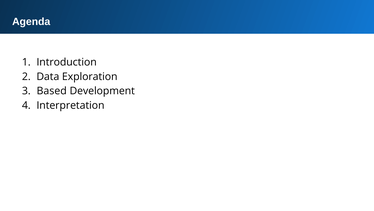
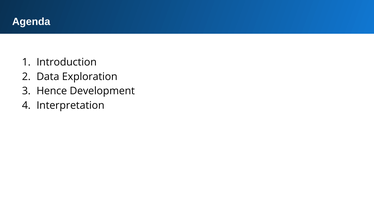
Based: Based -> Hence
